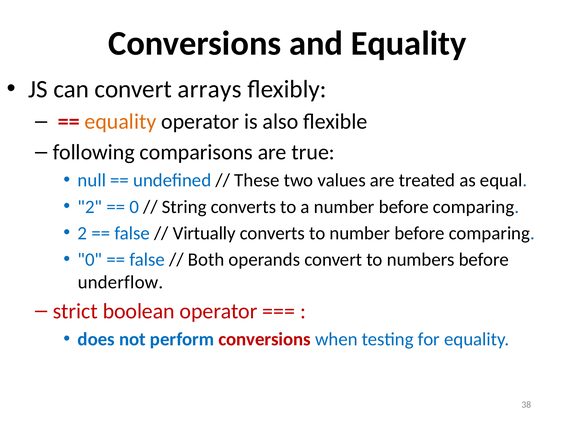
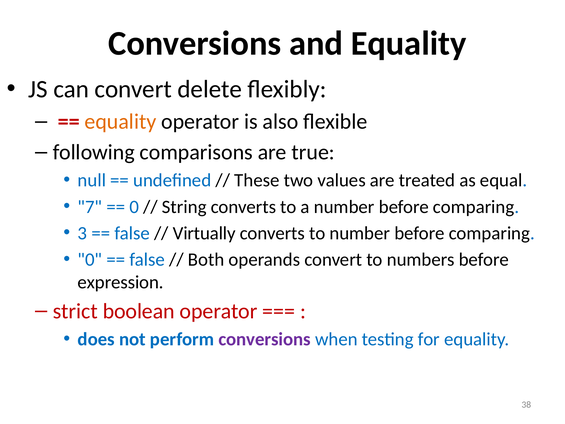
arrays: arrays -> delete
2 at (90, 207): 2 -> 7
2 at (82, 233): 2 -> 3
underflow: underflow -> expression
conversions at (265, 339) colour: red -> purple
